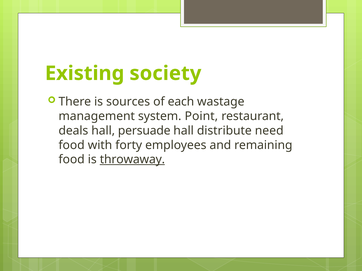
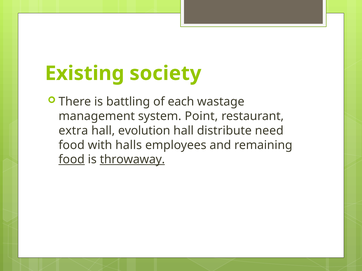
sources: sources -> battling
deals: deals -> extra
persuade: persuade -> evolution
forty: forty -> halls
food at (72, 160) underline: none -> present
